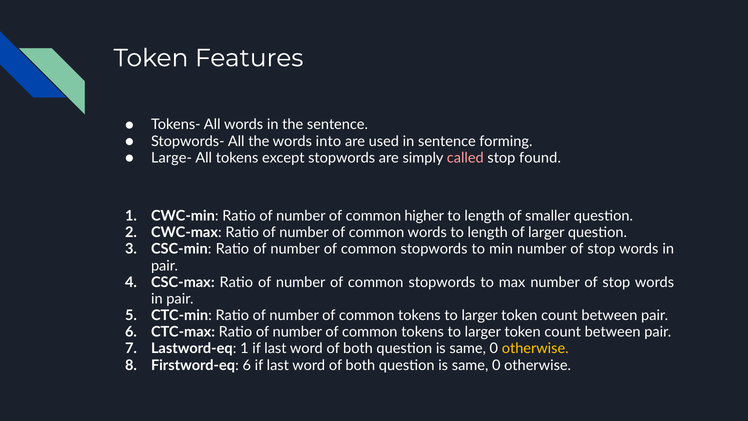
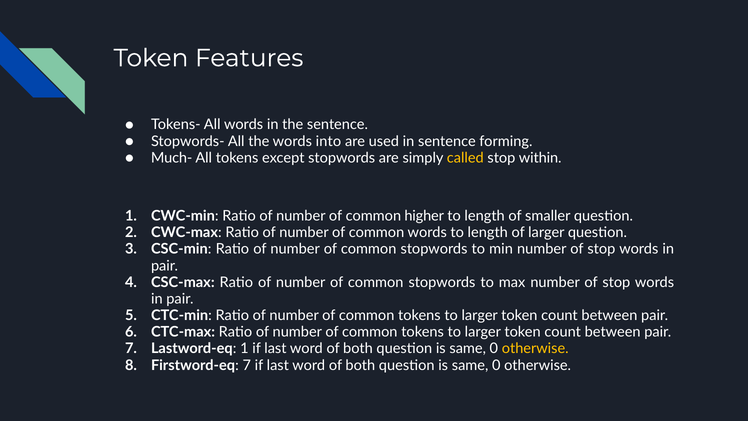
Large-: Large- -> Much-
called colour: pink -> yellow
found: found -> within
Firstword-eq 6: 6 -> 7
